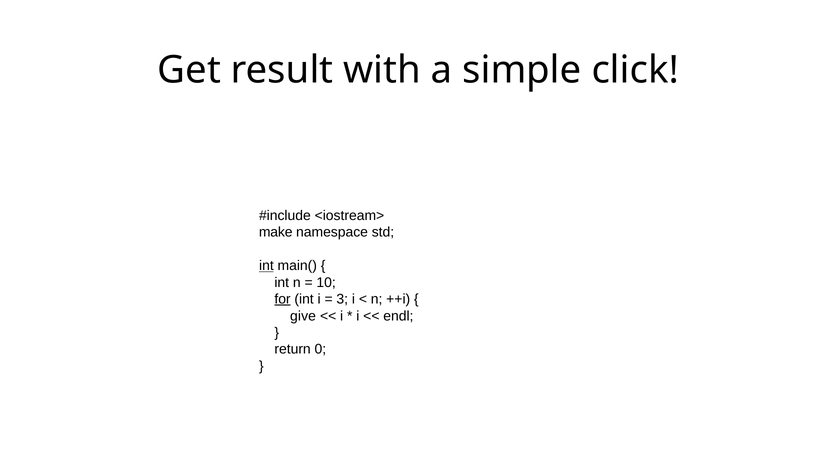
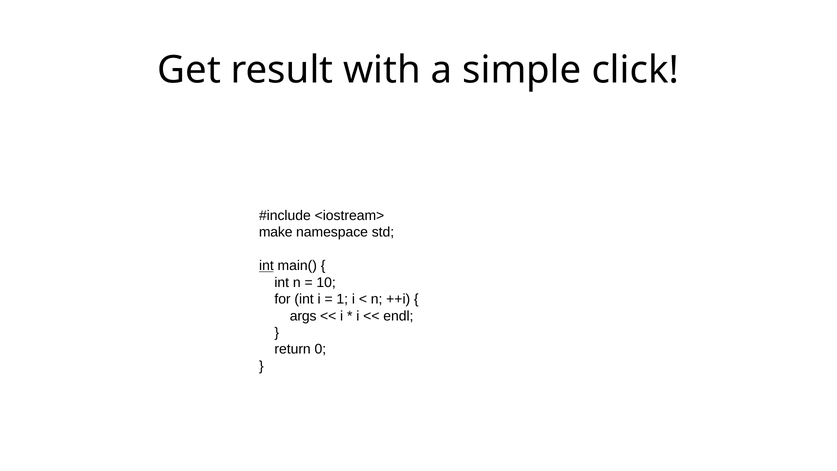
for underline: present -> none
3: 3 -> 1
give: give -> args
